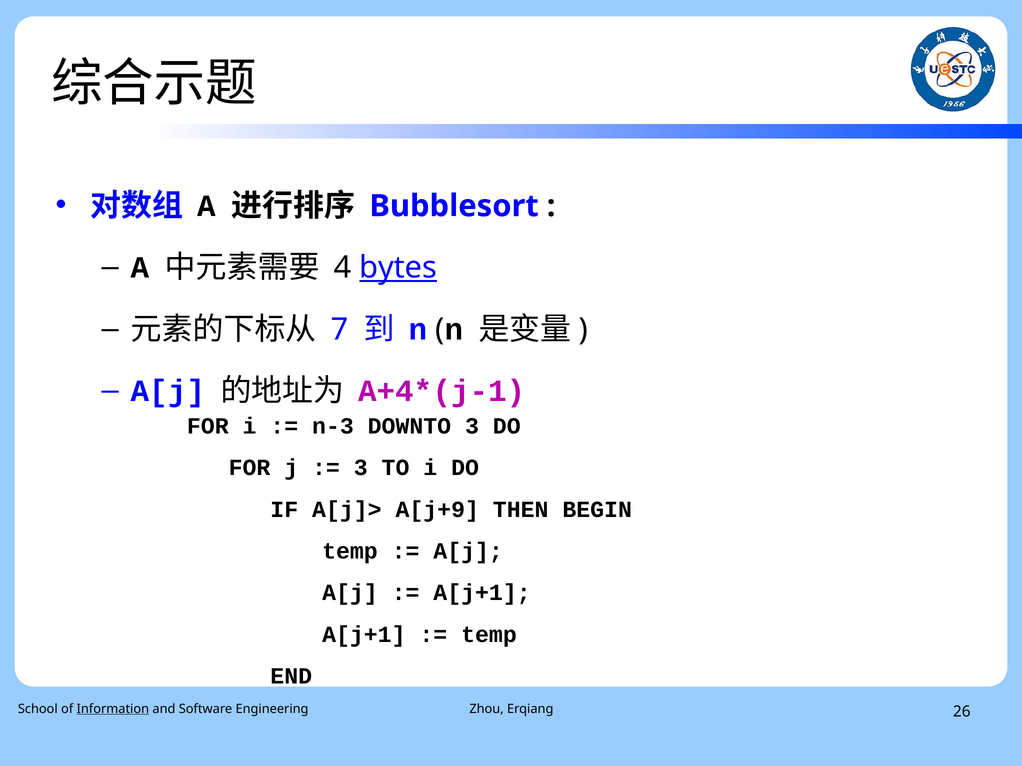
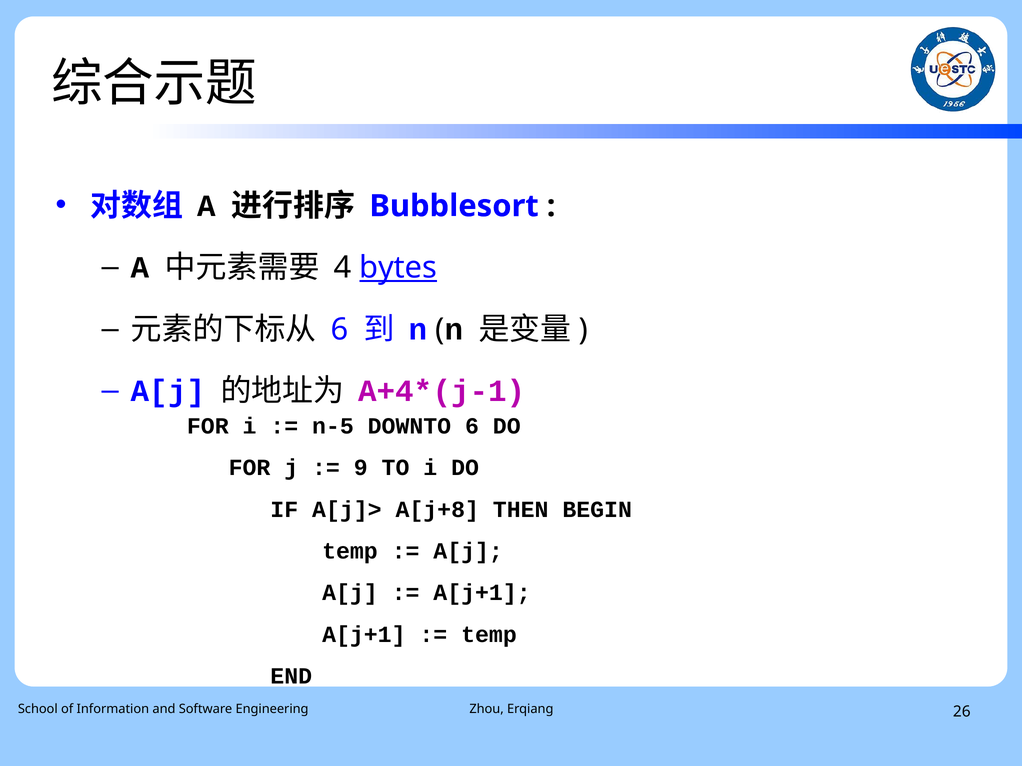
7 at (339, 330): 7 -> 6
n-3: n-3 -> n-5
DOWNTO 3: 3 -> 6
3 at (361, 468): 3 -> 9
A[j+9: A[j+9 -> A[j+8
Information underline: present -> none
